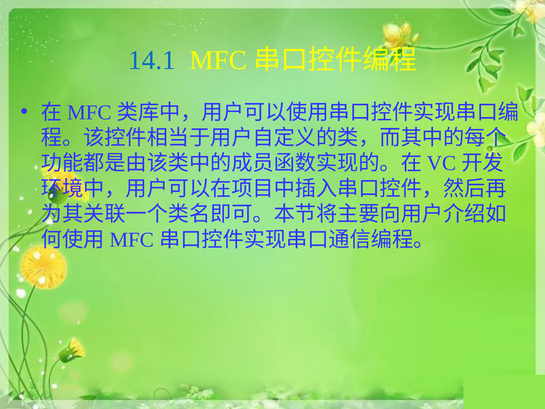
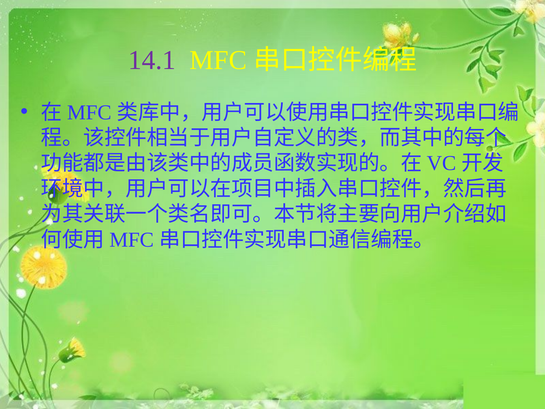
14.1 colour: blue -> purple
